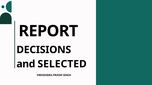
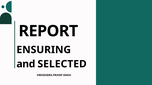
DECISIONS: DECISIONS -> ENSURING
